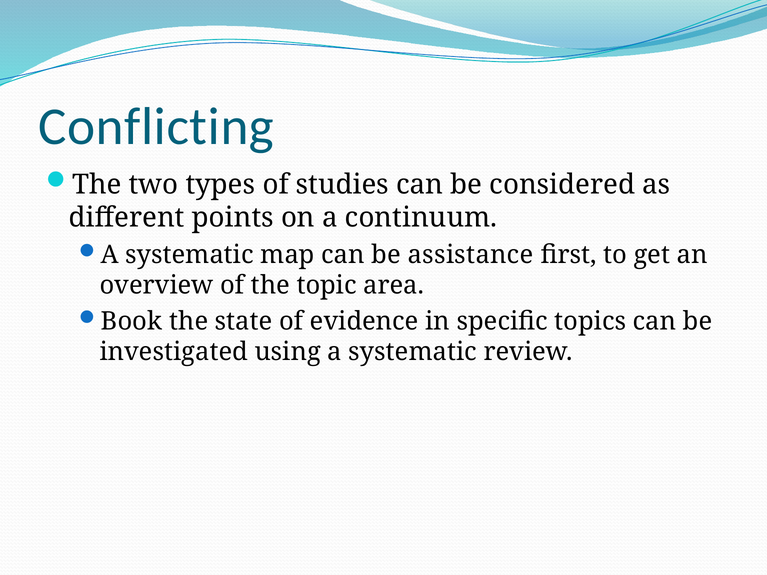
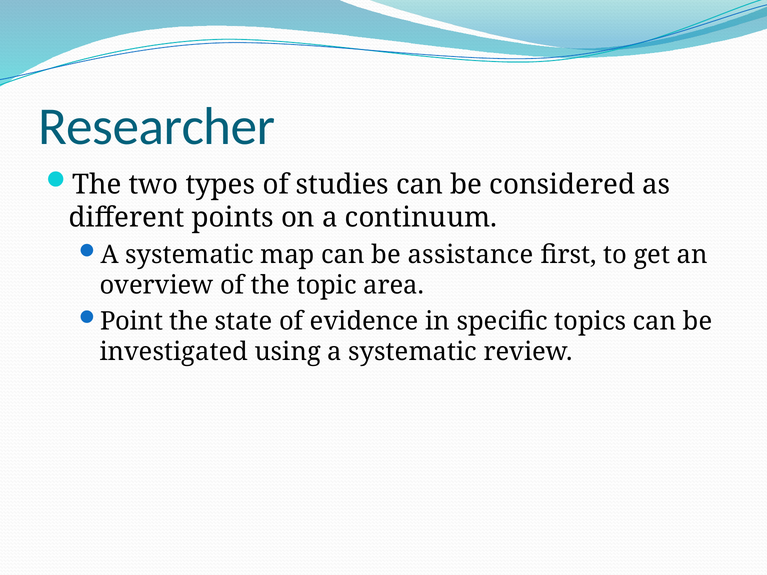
Conflicting: Conflicting -> Researcher
Book: Book -> Point
